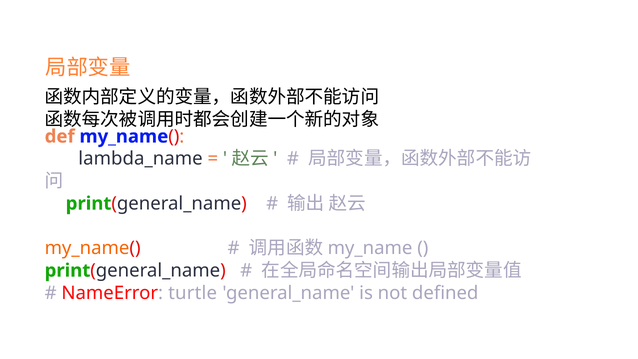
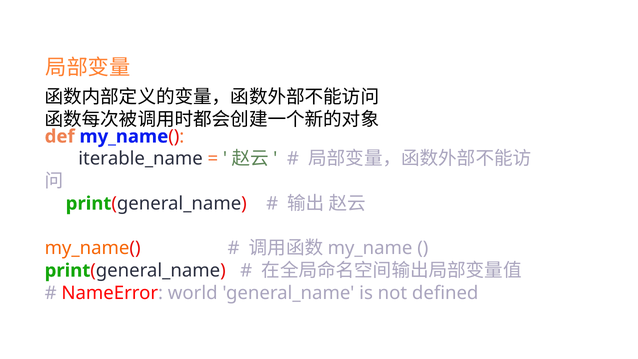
lambda_name: lambda_name -> iterable_name
turtle: turtle -> world
